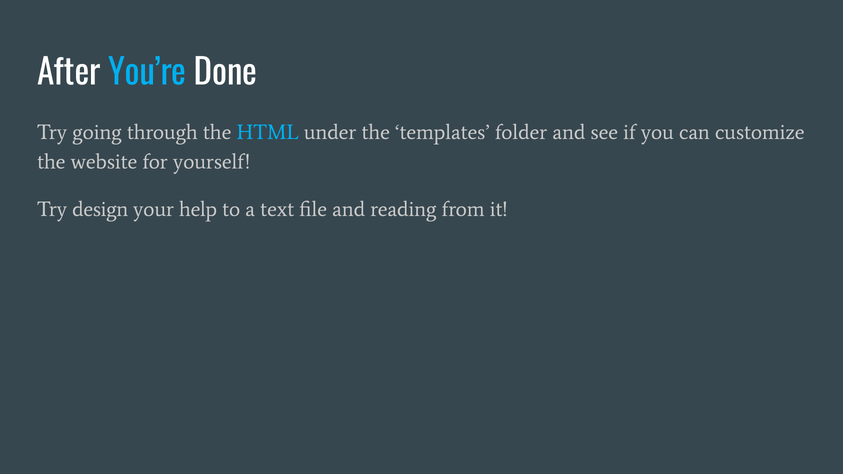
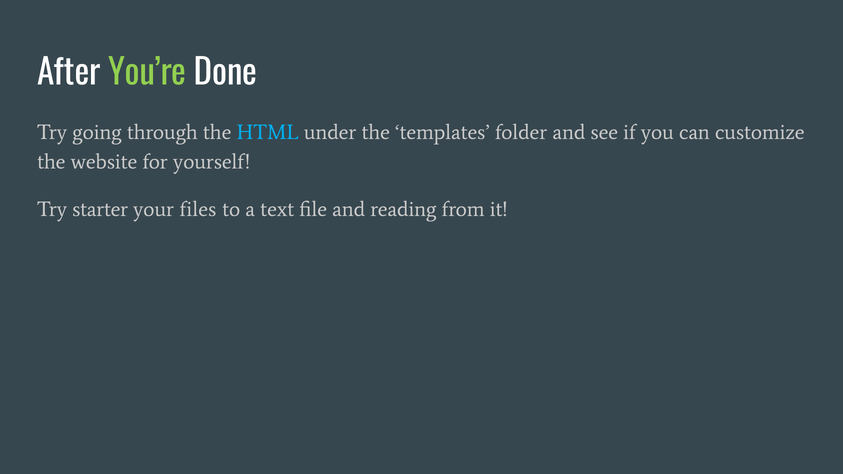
You’re colour: light blue -> light green
design: design -> starter
help: help -> files
